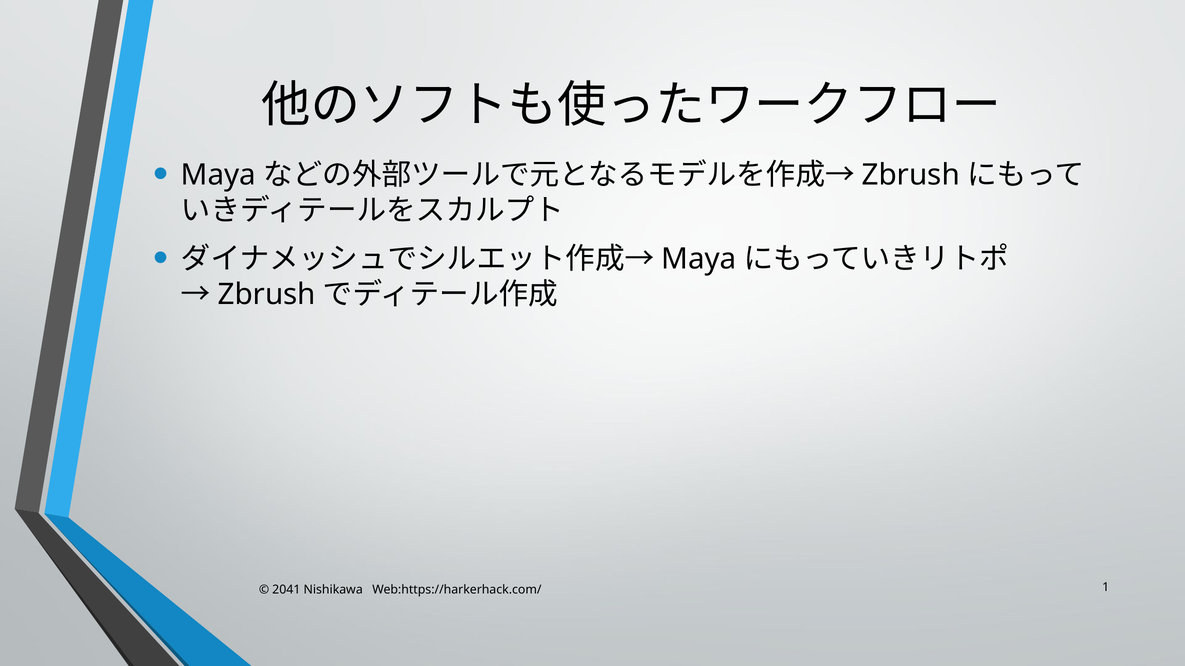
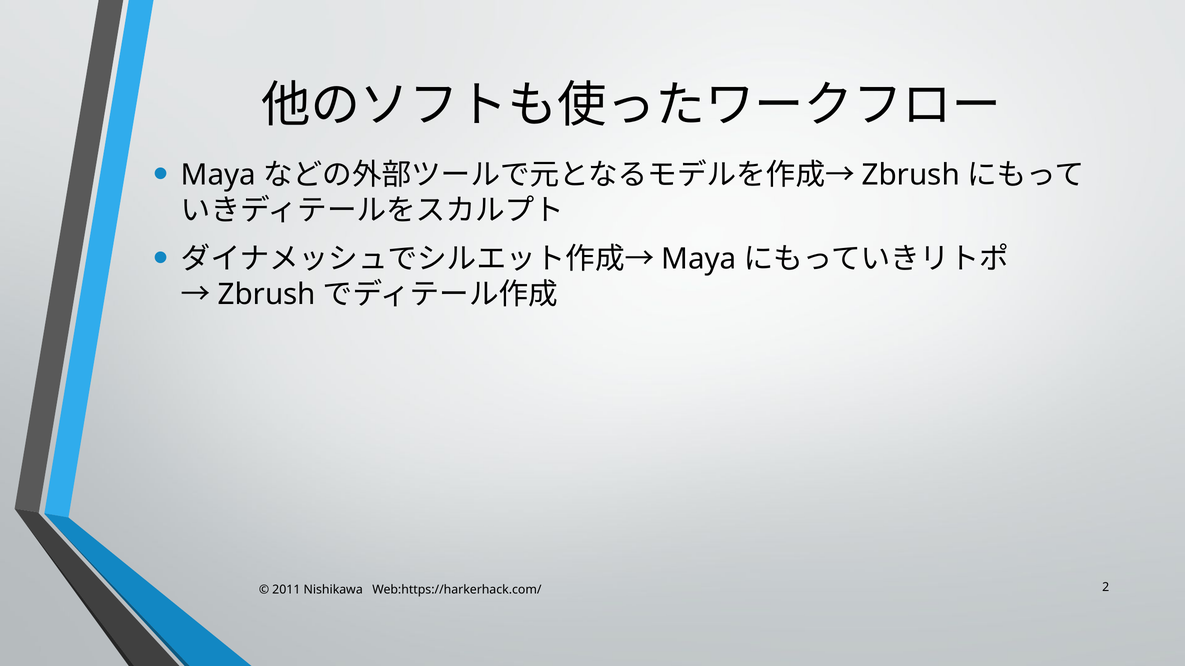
2041: 2041 -> 2011
1: 1 -> 2
